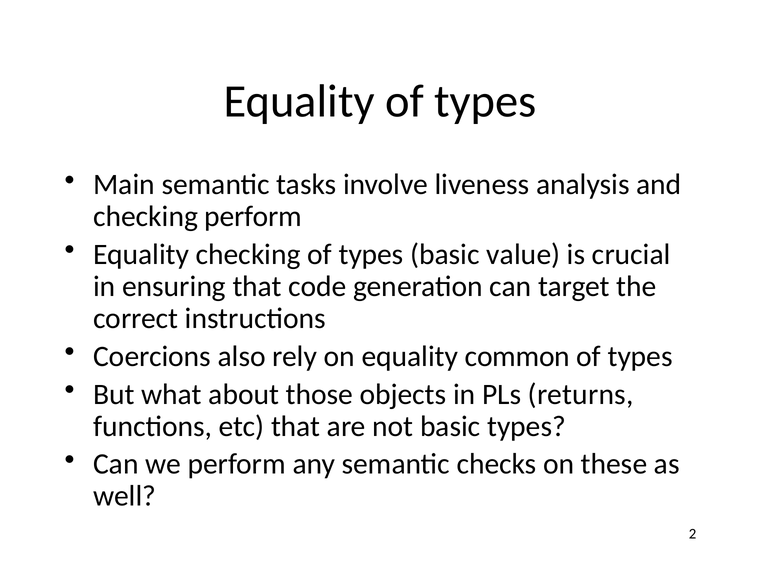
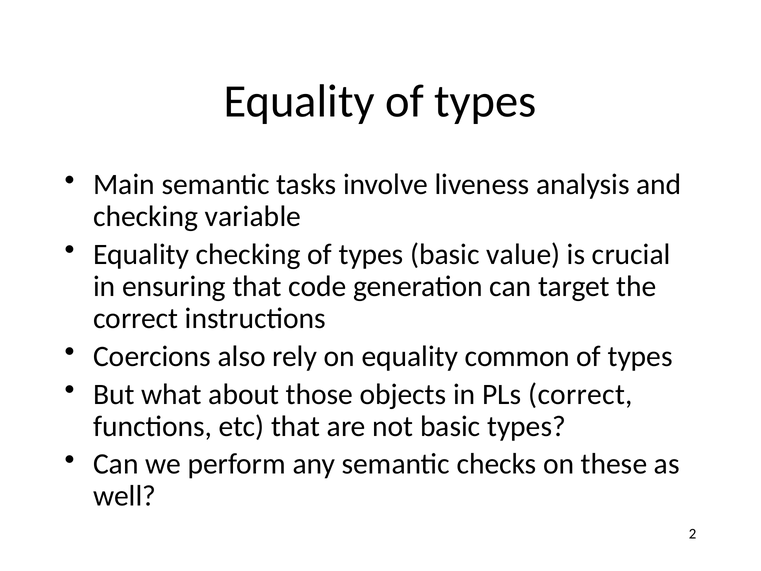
checking perform: perform -> variable
PLs returns: returns -> correct
